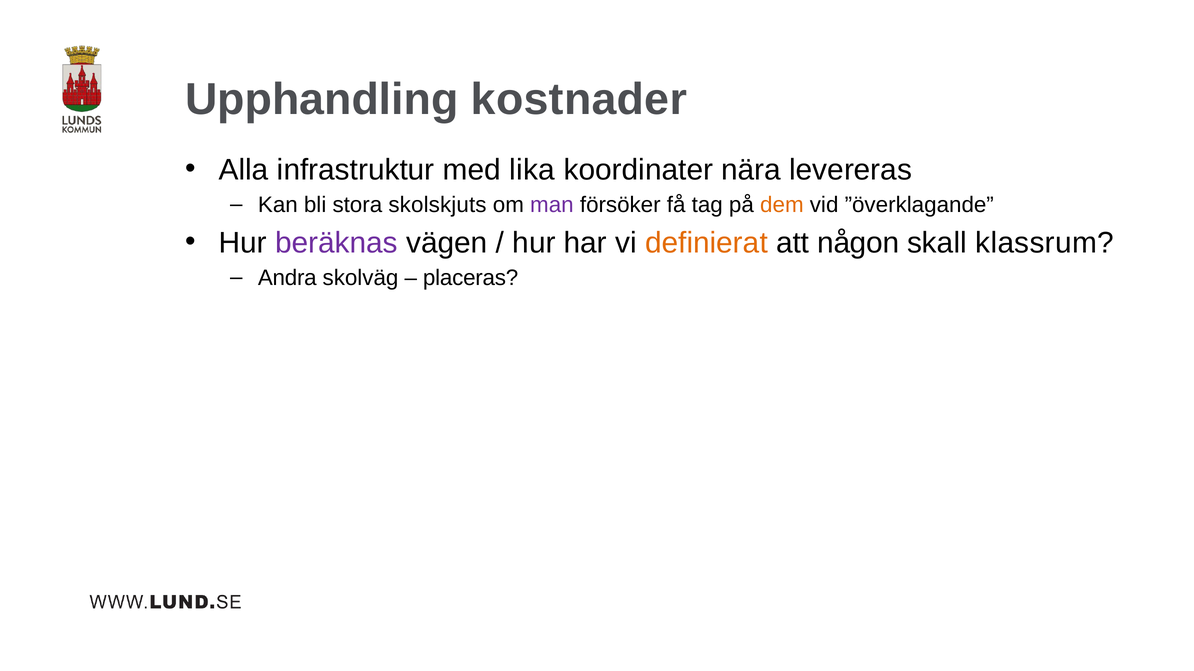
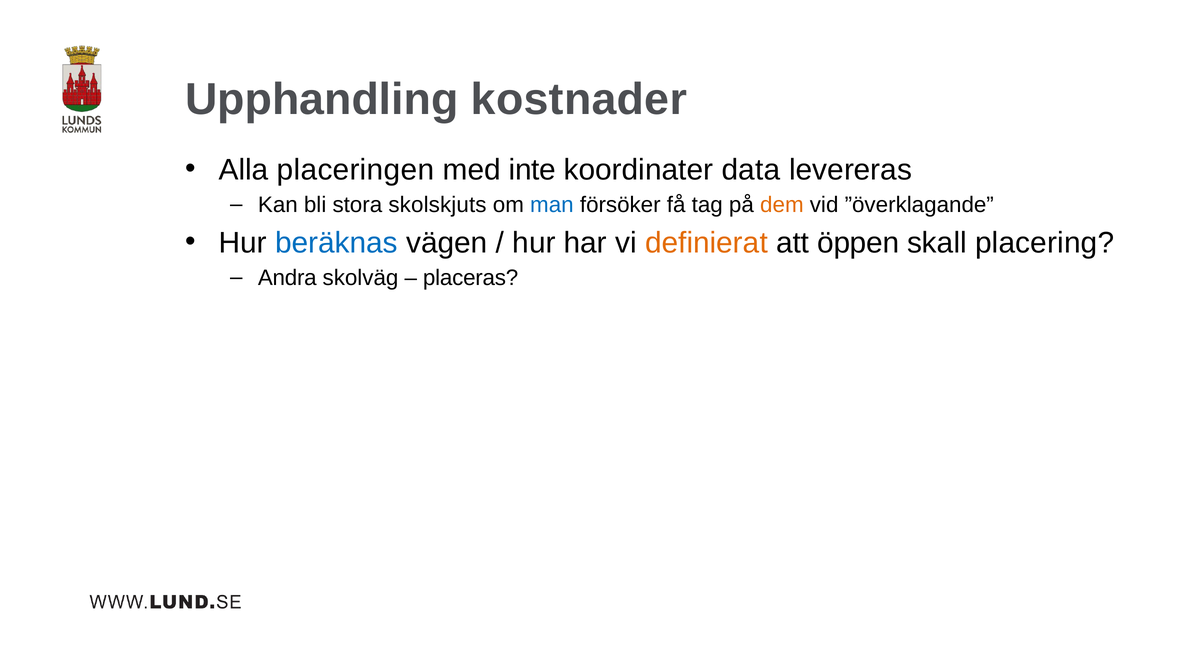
infrastruktur: infrastruktur -> placeringen
lika: lika -> inte
nära: nära -> data
man colour: purple -> blue
beräknas colour: purple -> blue
någon: någon -> öppen
klassrum: klassrum -> placering
